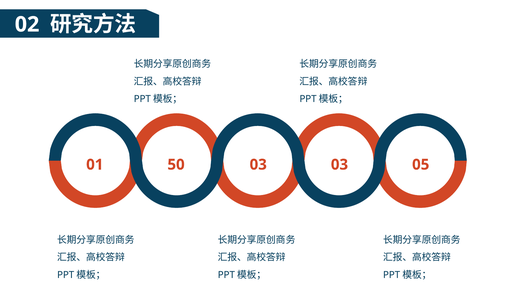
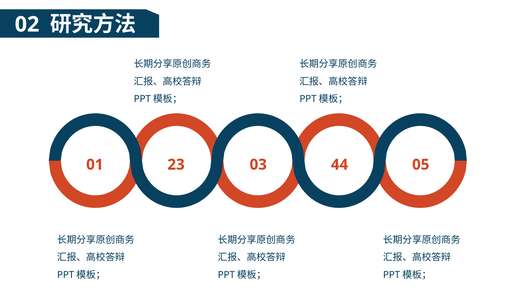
50: 50 -> 23
03 03: 03 -> 44
